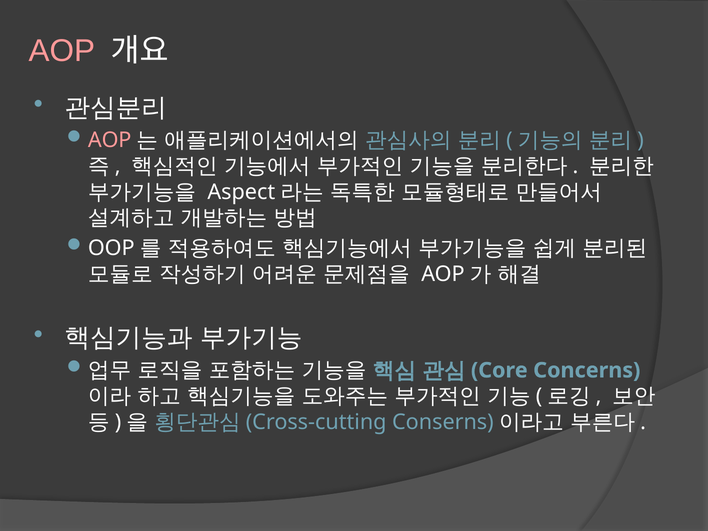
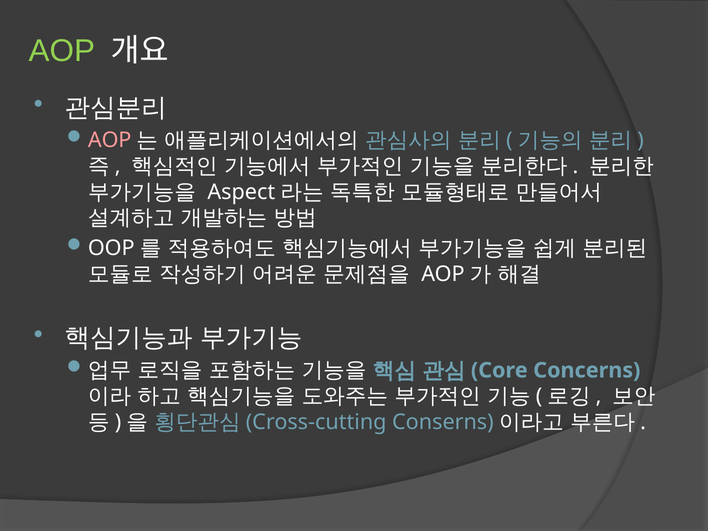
AOP at (62, 51) colour: pink -> light green
